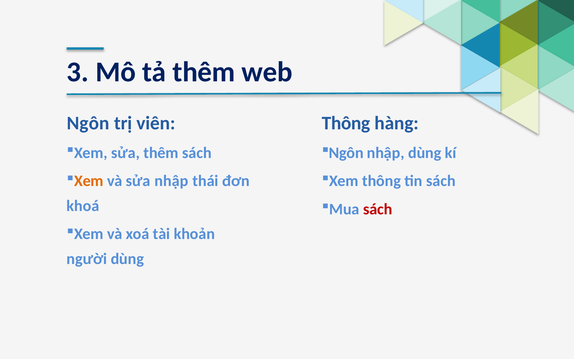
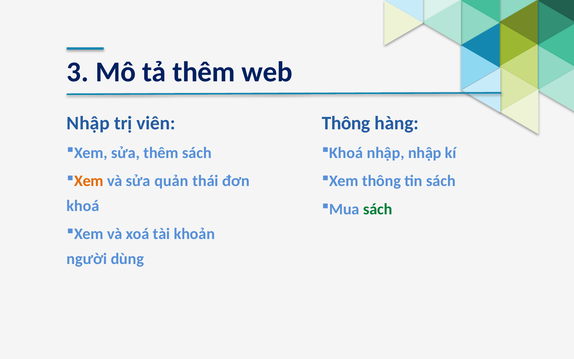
Ngôn at (88, 123): Ngôn -> Nhập
Ngôn at (346, 153): Ngôn -> Khoá
nhập dùng: dùng -> nhập
sửa nhập: nhập -> quản
sách at (378, 209) colour: red -> green
